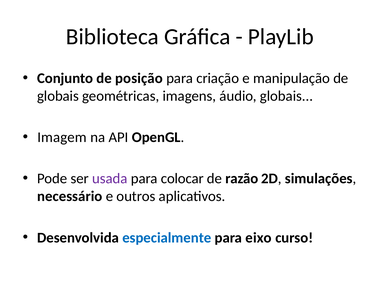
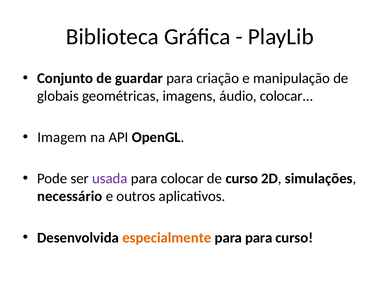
posição: posição -> guardar
áudio globais: globais -> colocar
de razão: razão -> curso
especialmente colour: blue -> orange
para eixo: eixo -> para
